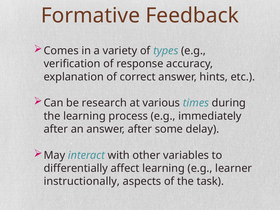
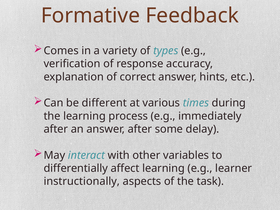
research: research -> different
